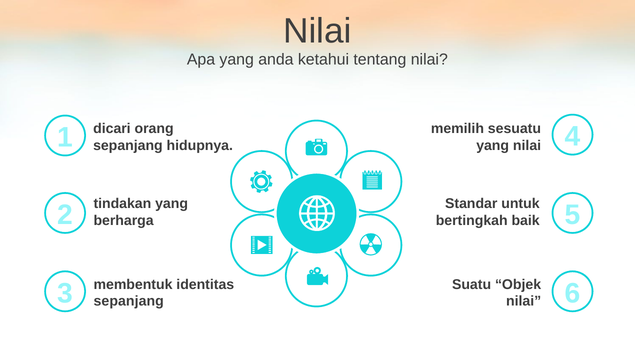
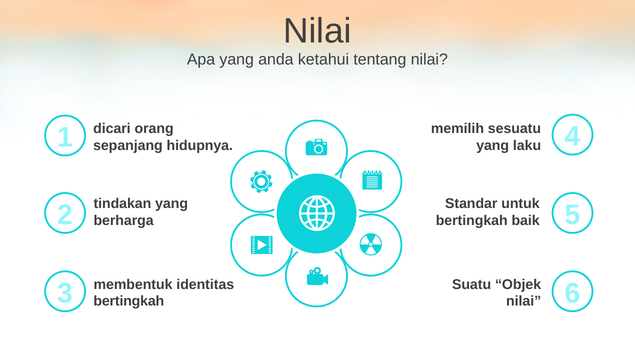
yang nilai: nilai -> laku
sepanjang at (129, 301): sepanjang -> bertingkah
